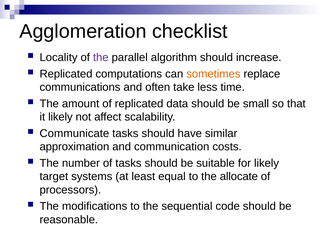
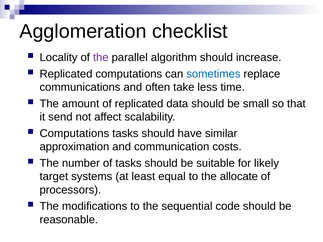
sometimes colour: orange -> blue
it likely: likely -> send
Communicate at (74, 133): Communicate -> Computations
